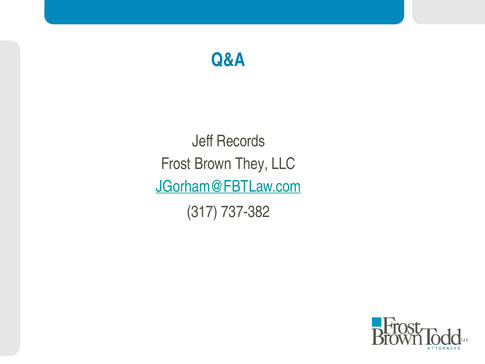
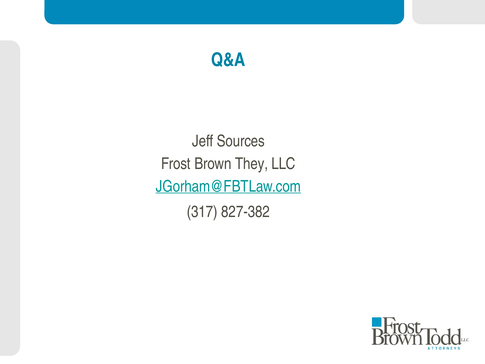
Records: Records -> Sources
737-382: 737-382 -> 827-382
